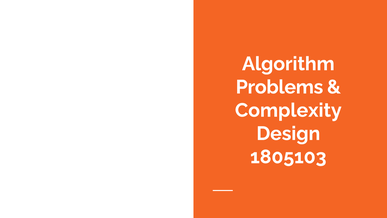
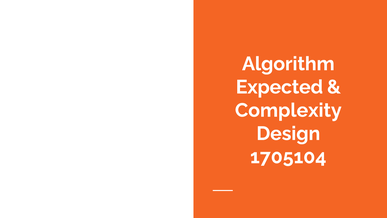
Problems: Problems -> Expected
1805103: 1805103 -> 1705104
